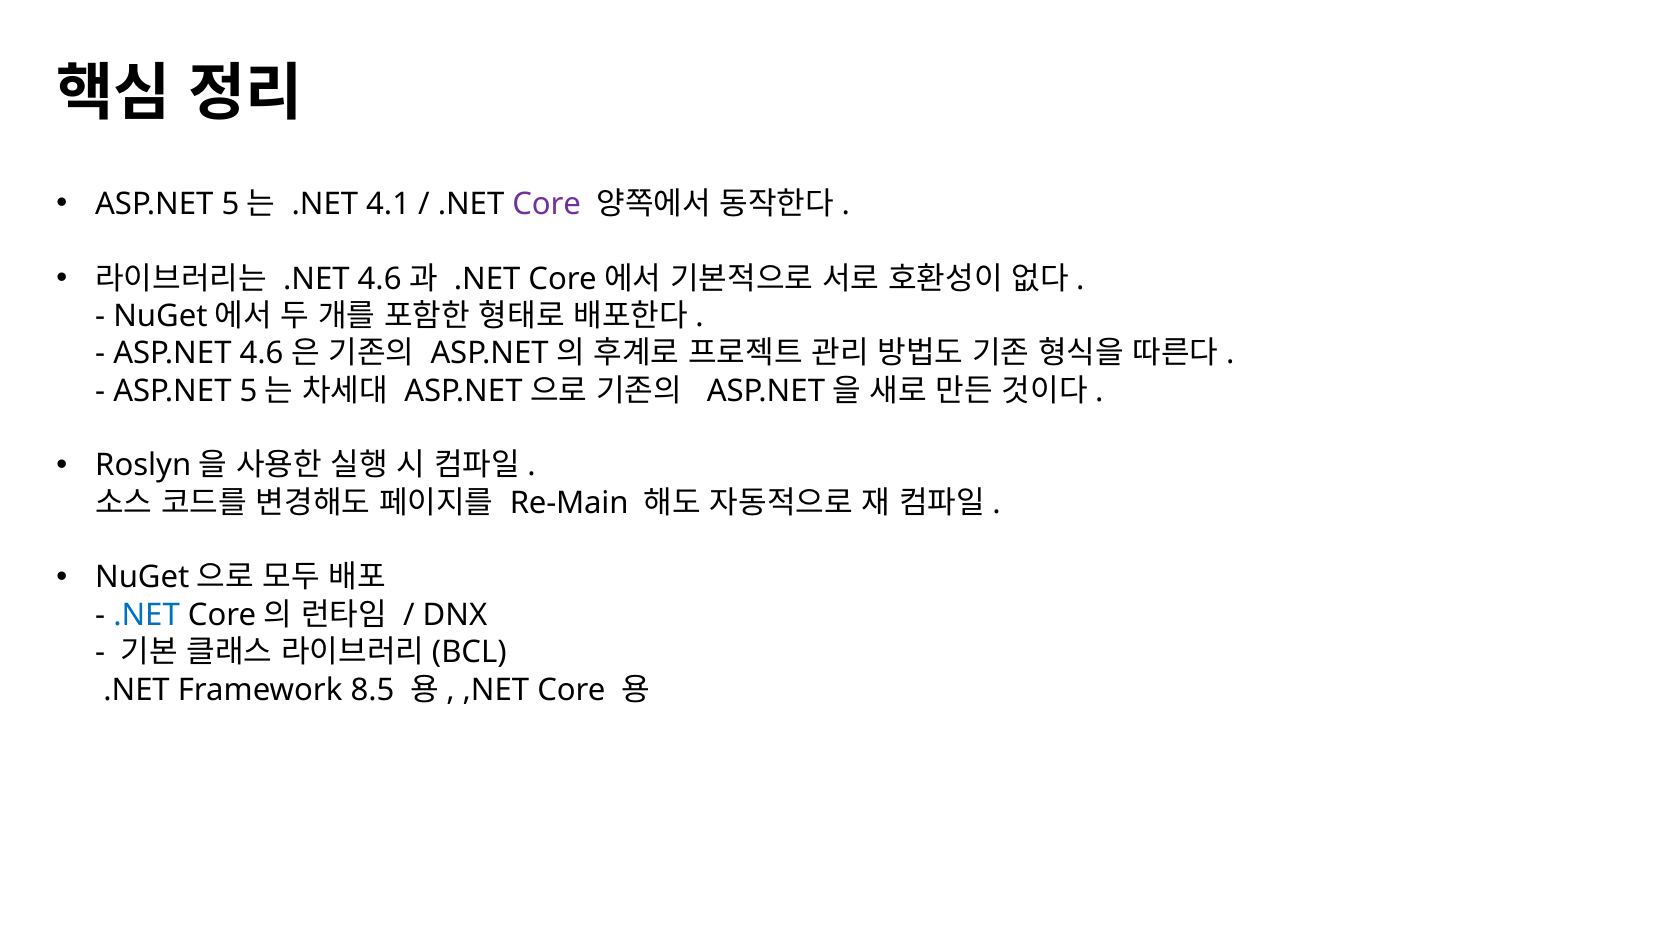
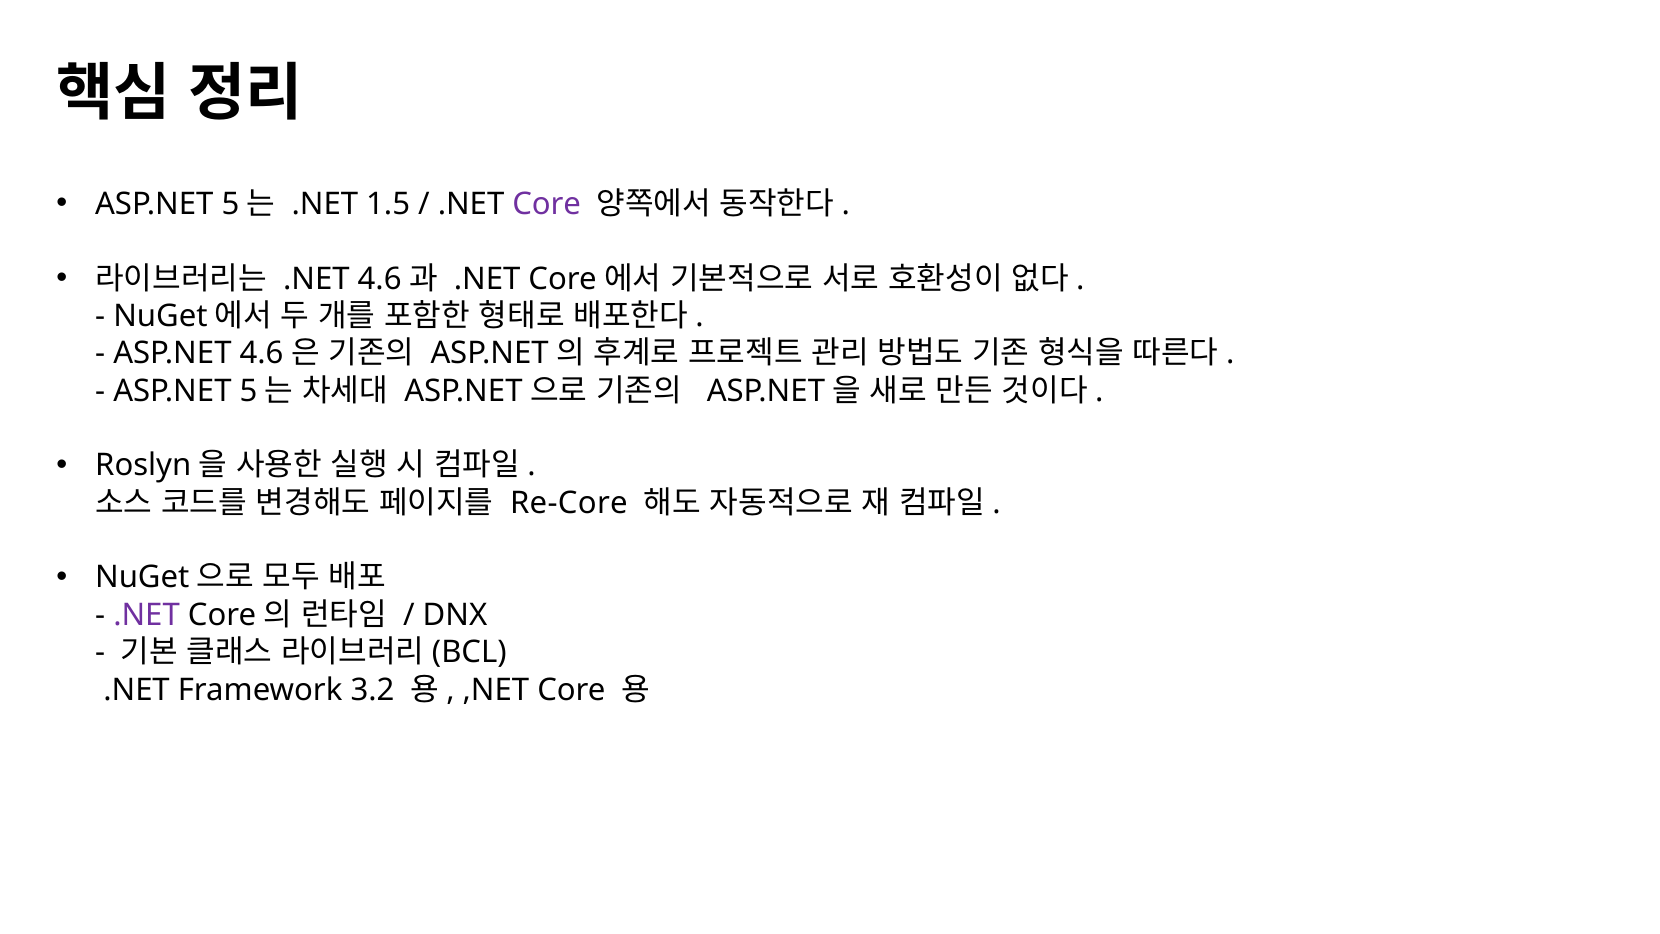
4.1: 4.1 -> 1.5
Re-Main: Re-Main -> Re-Core
.NET at (147, 615) colour: blue -> purple
8.5: 8.5 -> 3.2
